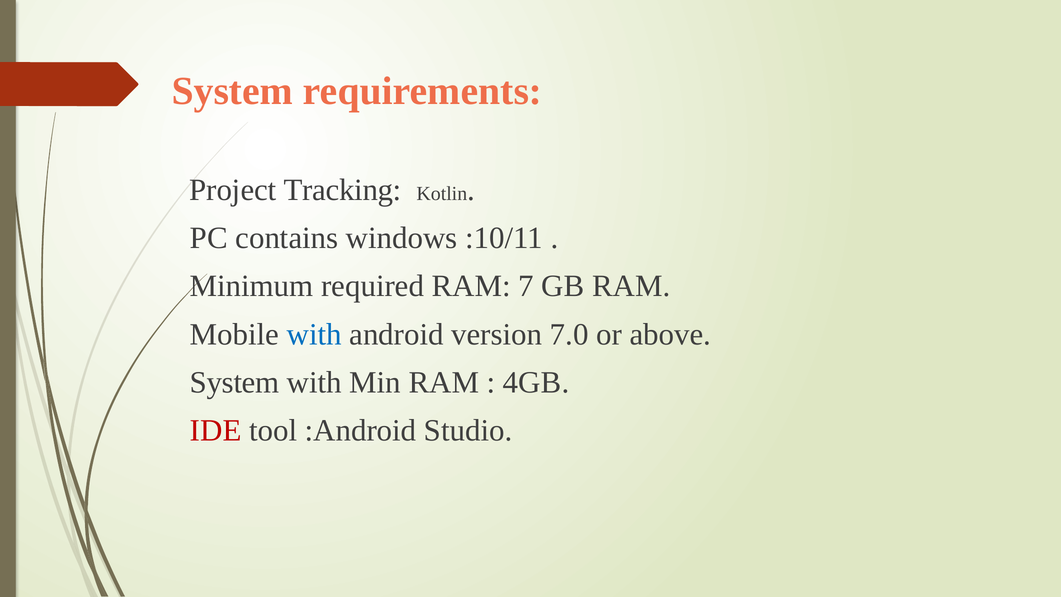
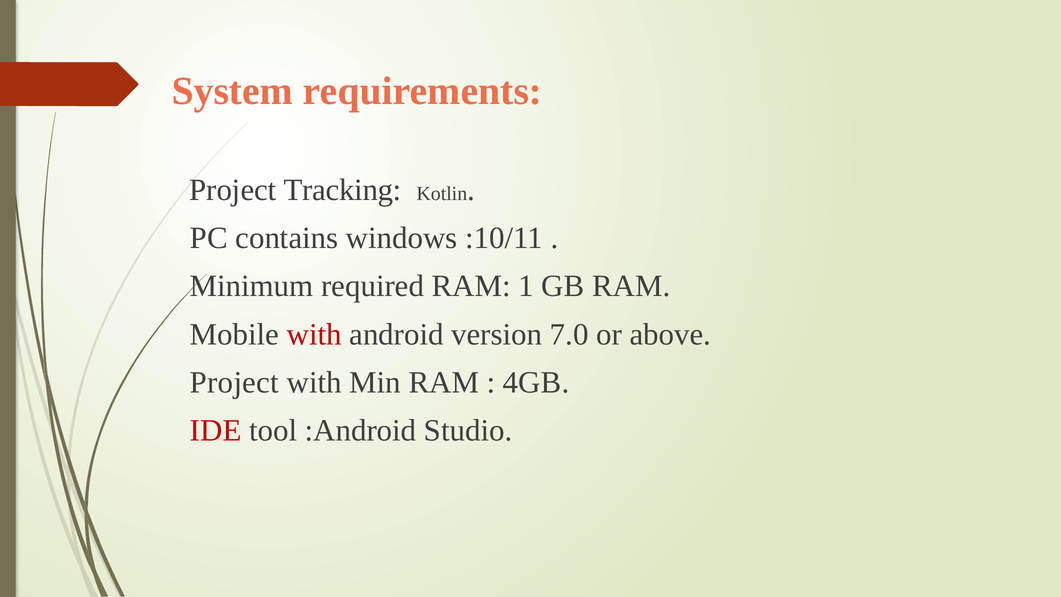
7: 7 -> 1
with at (314, 334) colour: blue -> red
System at (235, 382): System -> Project
